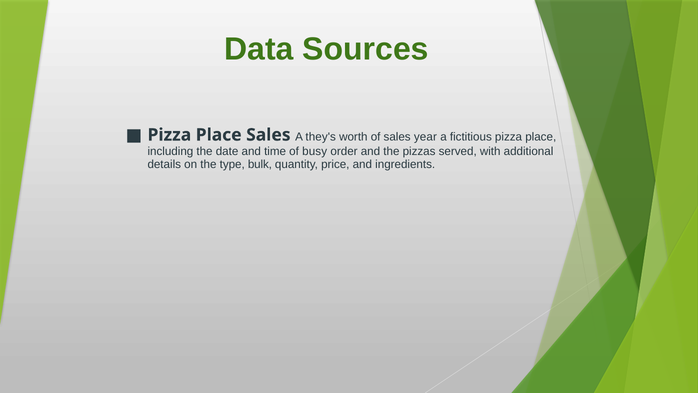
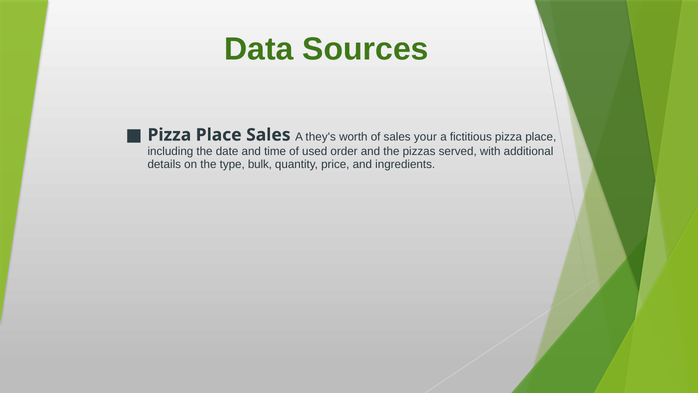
year: year -> your
busy: busy -> used
